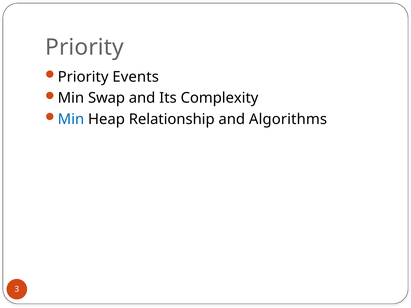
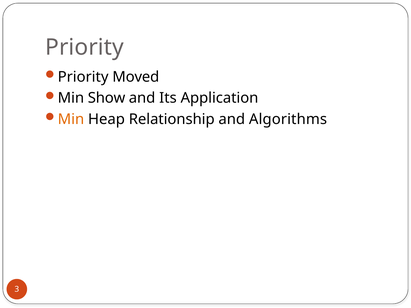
Events: Events -> Moved
Swap: Swap -> Show
Complexity: Complexity -> Application
Min at (71, 119) colour: blue -> orange
